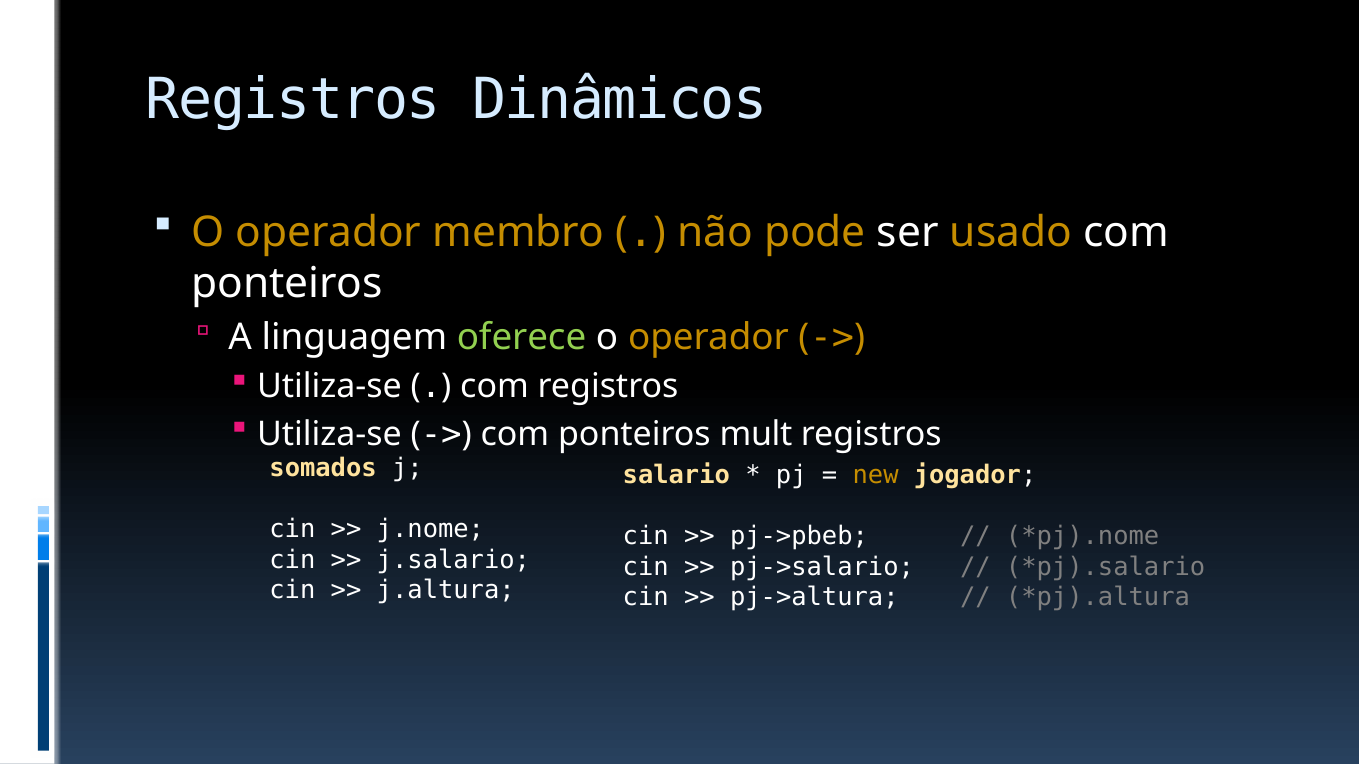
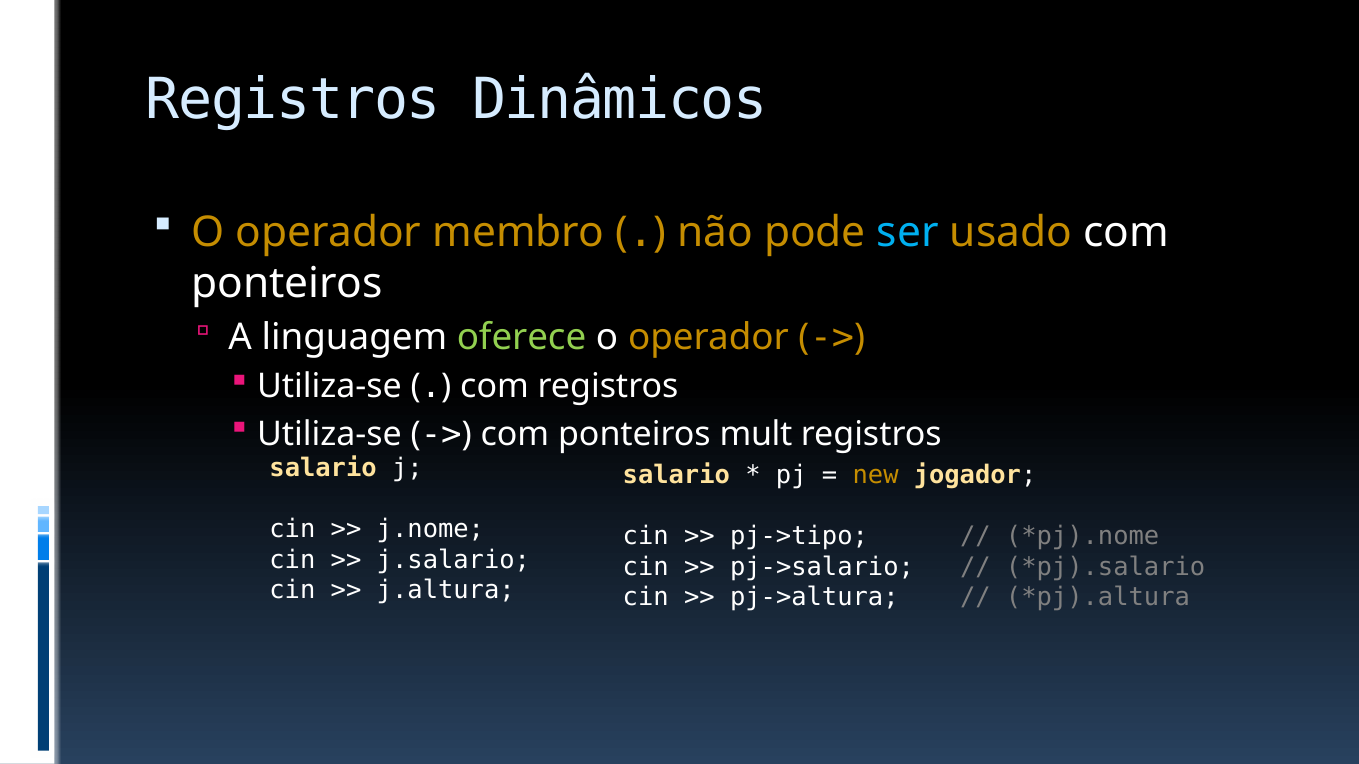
ser colour: white -> light blue
somados at (323, 468): somados -> salario
pj->pbeb: pj->pbeb -> pj->tipo
